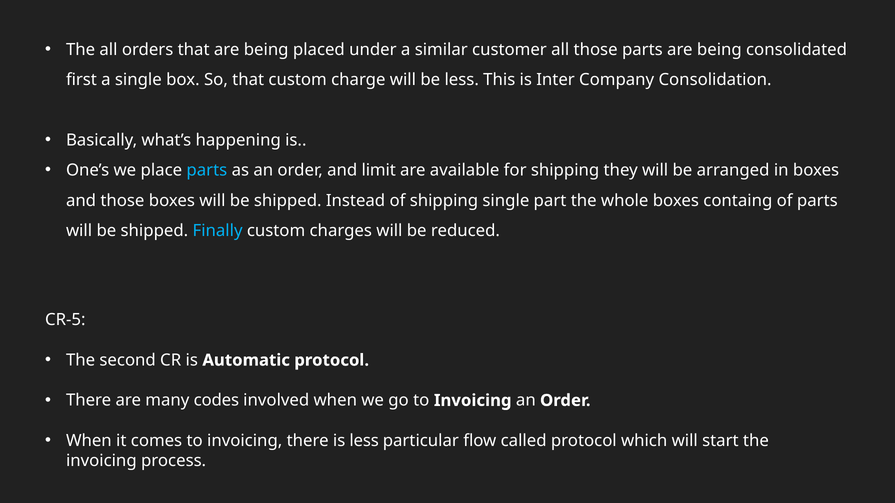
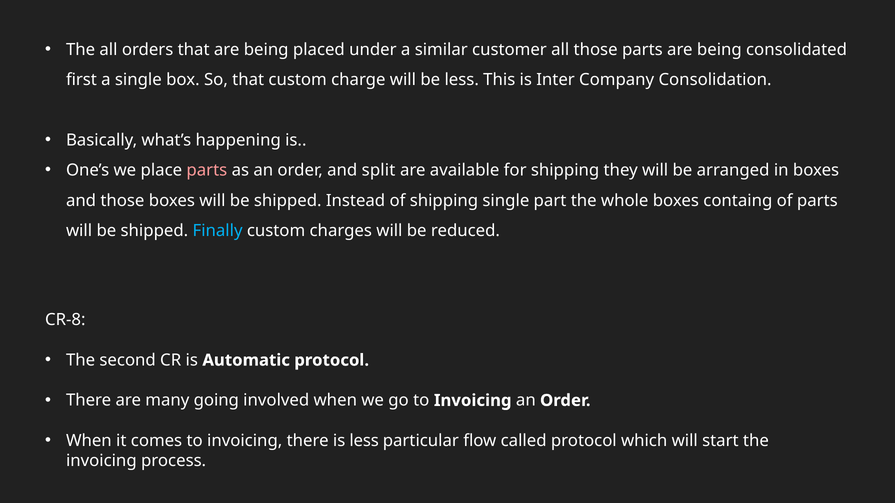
parts at (207, 170) colour: light blue -> pink
limit: limit -> split
CR-5: CR-5 -> CR-8
codes: codes -> going
